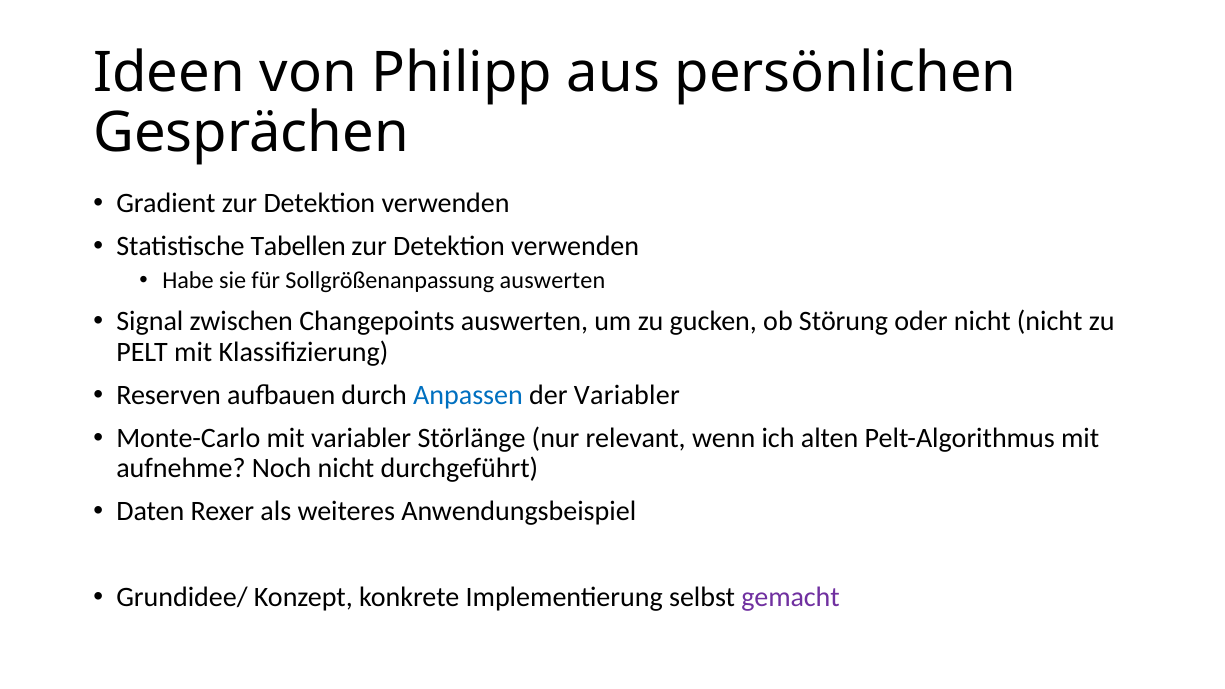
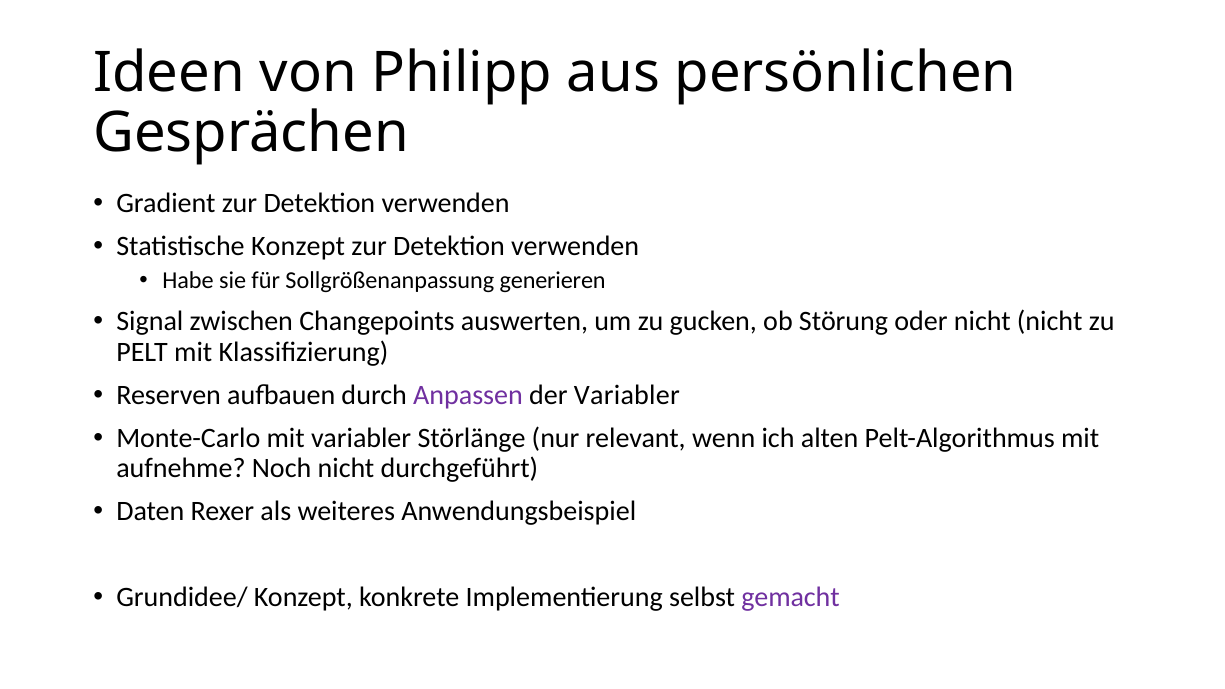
Statistische Tabellen: Tabellen -> Konzept
Sollgrößenanpassung auswerten: auswerten -> generieren
Anpassen colour: blue -> purple
